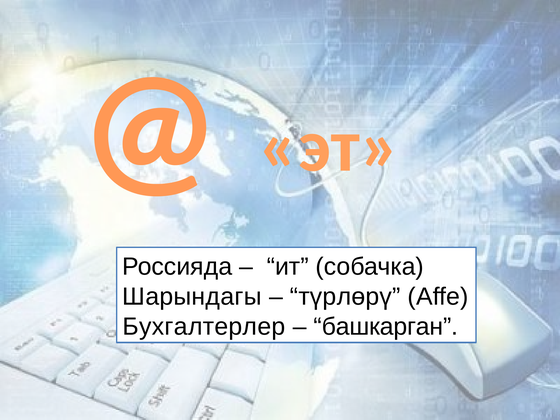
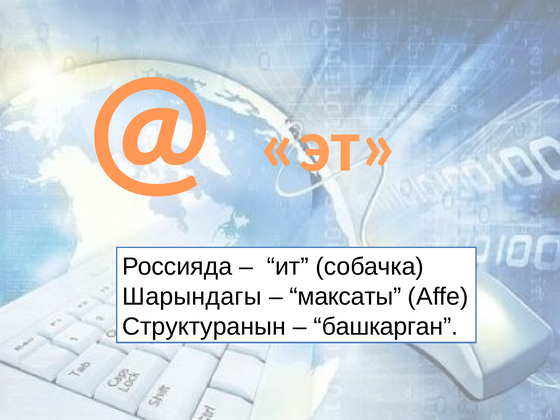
түрлөрү: түрлөрү -> максаты
Бухгалтерлер: Бухгалтерлер -> Структуранын
